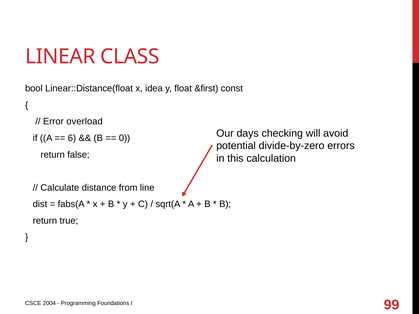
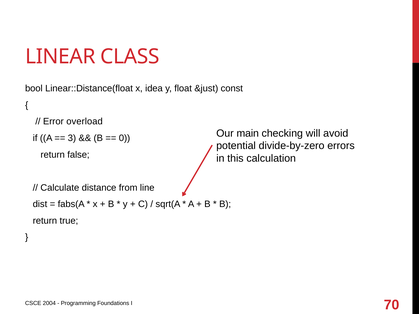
&first: &first -> &just
days: days -> main
6: 6 -> 3
99: 99 -> 70
